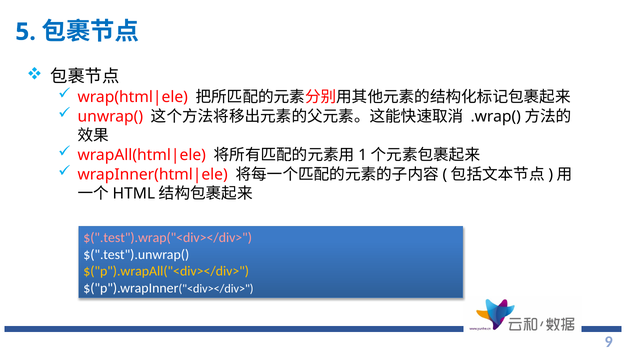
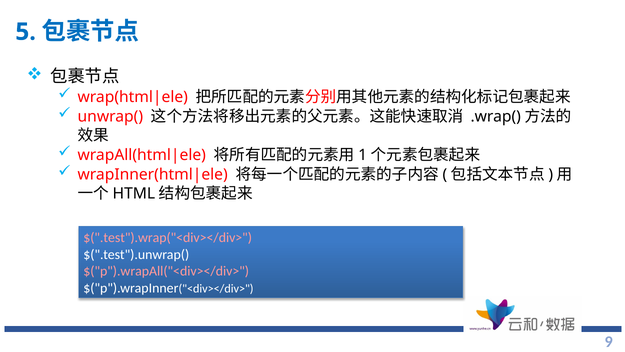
$("p").wrapAll("<div></div> colour: yellow -> pink
